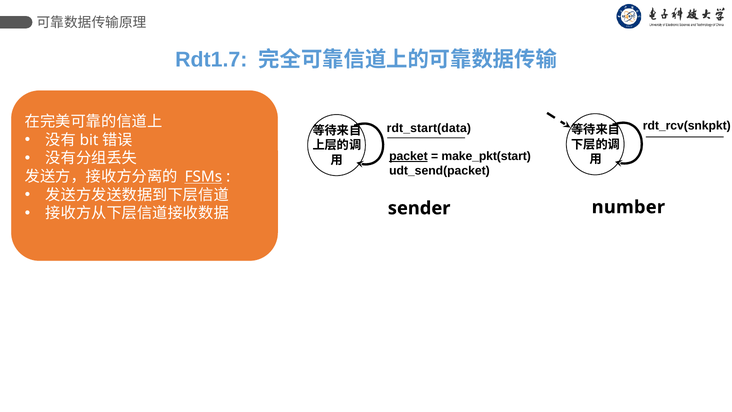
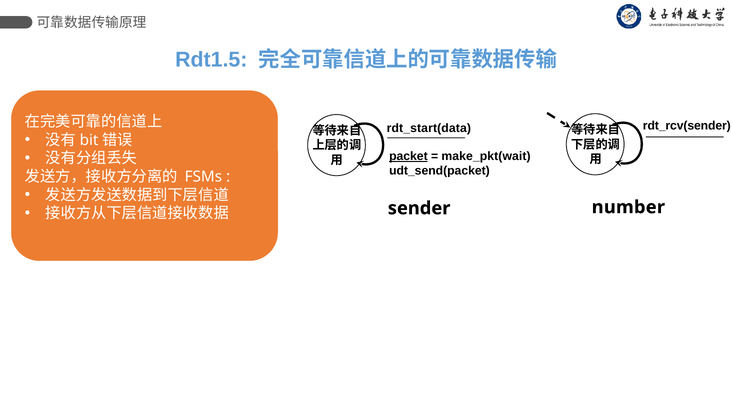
Rdt1.7: Rdt1.7 -> Rdt1.5
rdt_rcv(snkpkt: rdt_rcv(snkpkt -> rdt_rcv(sender
make_pkt(start: make_pkt(start -> make_pkt(wait
FSMs underline: present -> none
